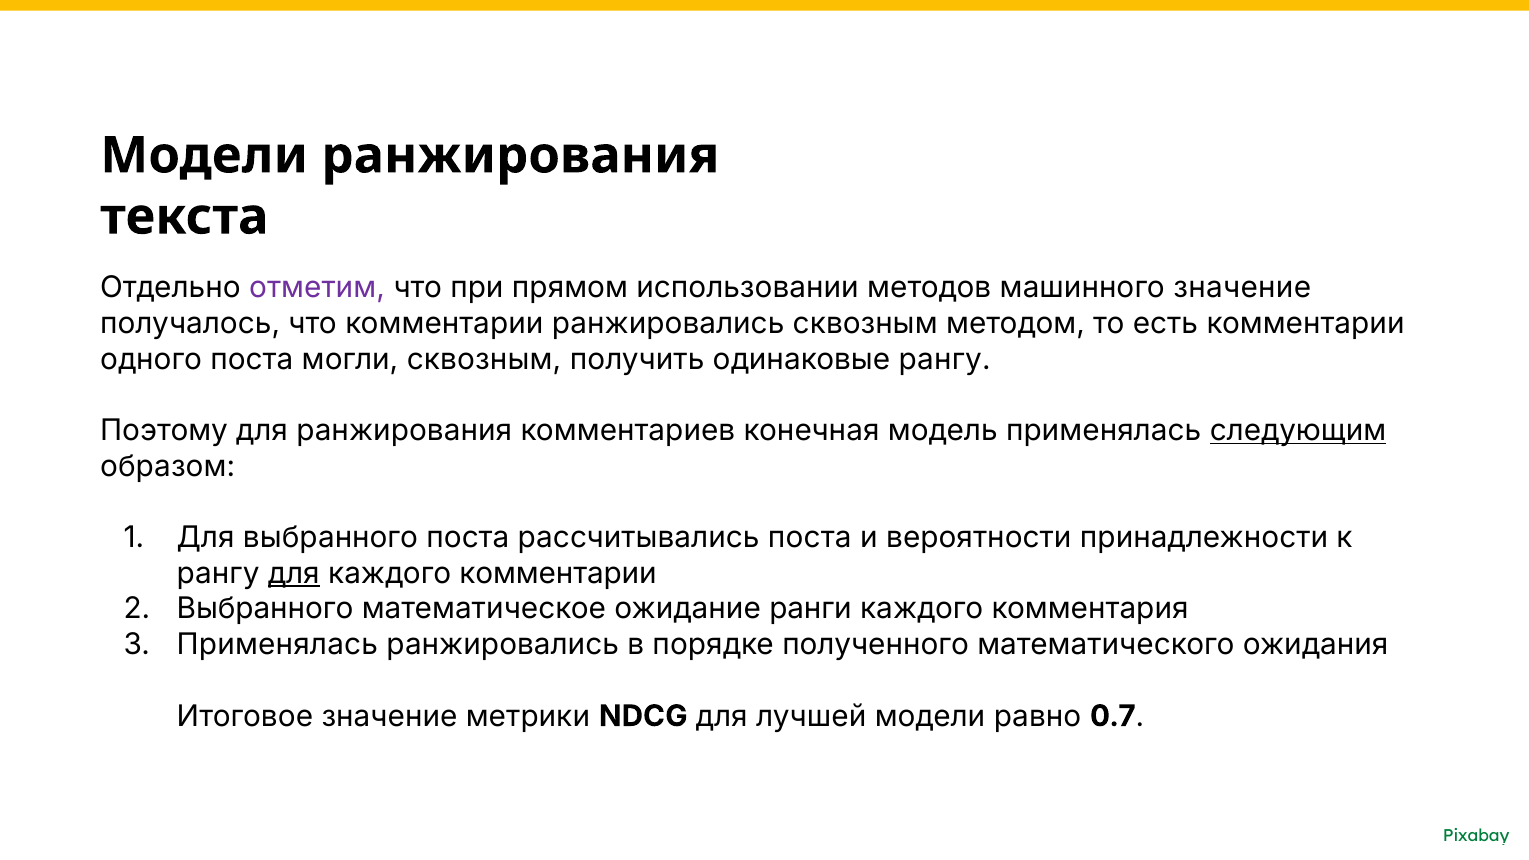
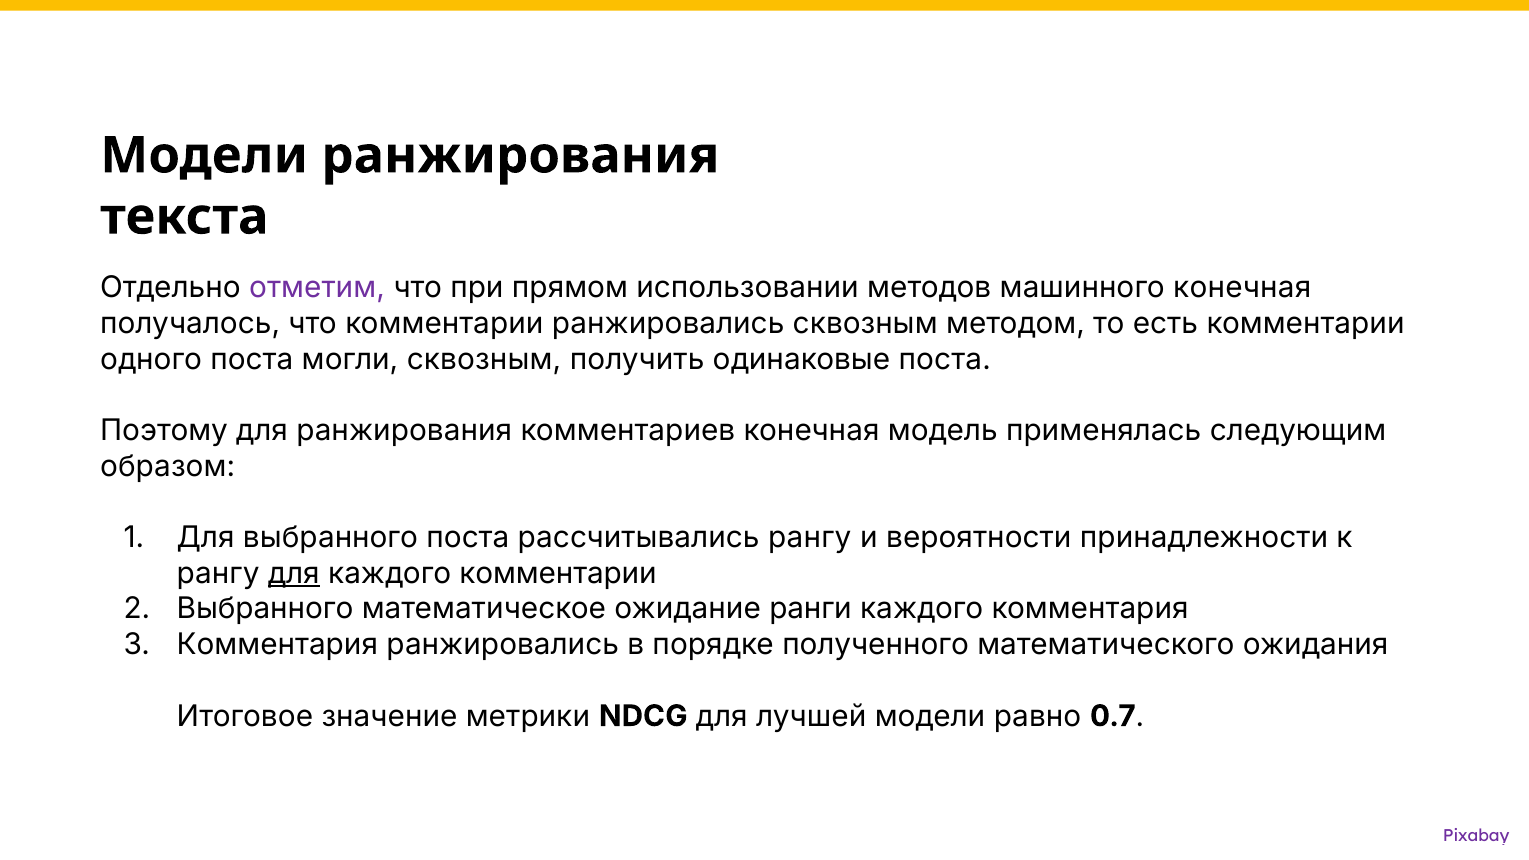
машинного значение: значение -> конечная
одинаковые рангу: рангу -> поста
следующим underline: present -> none
рассчитывались поста: поста -> рангу
Применялась at (277, 645): Применялась -> Комментария
Pixabay colour: green -> purple
